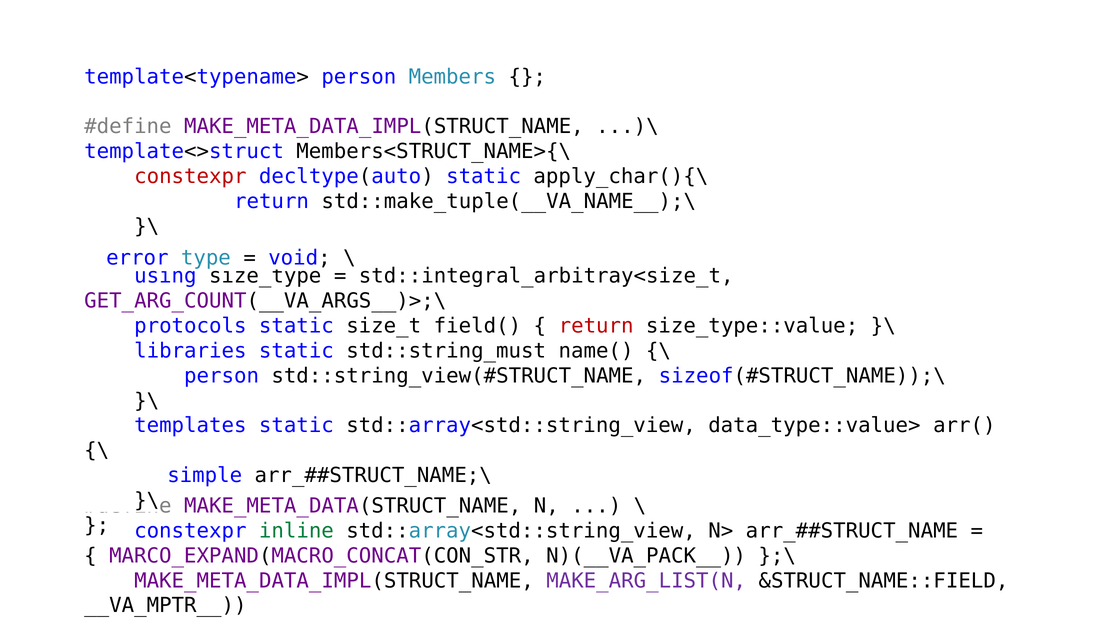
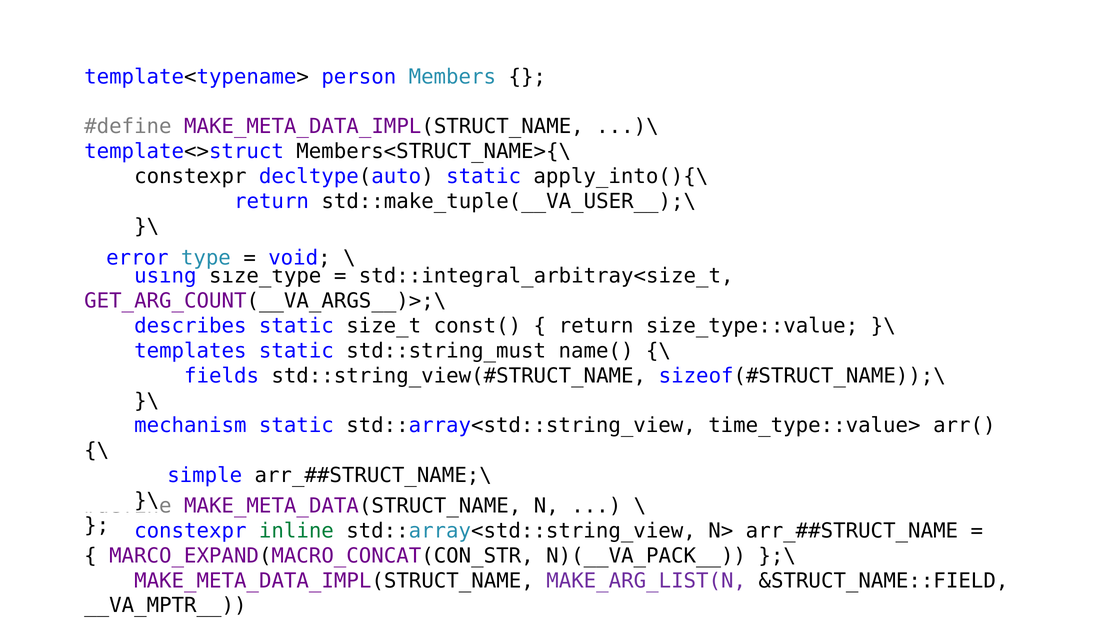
constexpr at (190, 176) colour: red -> black
apply_char(){\: apply_char(){\ -> apply_into(){\
std::make_tuple(__VA_NAME__);\: std::make_tuple(__VA_NAME__);\ -> std::make_tuple(__VA_USER__);\
protocols: protocols -> describes
field(: field( -> const(
return at (596, 326) colour: red -> black
libraries: libraries -> templates
person at (222, 376): person -> fields
templates: templates -> mechanism
data_type::value>: data_type::value> -> time_type::value>
